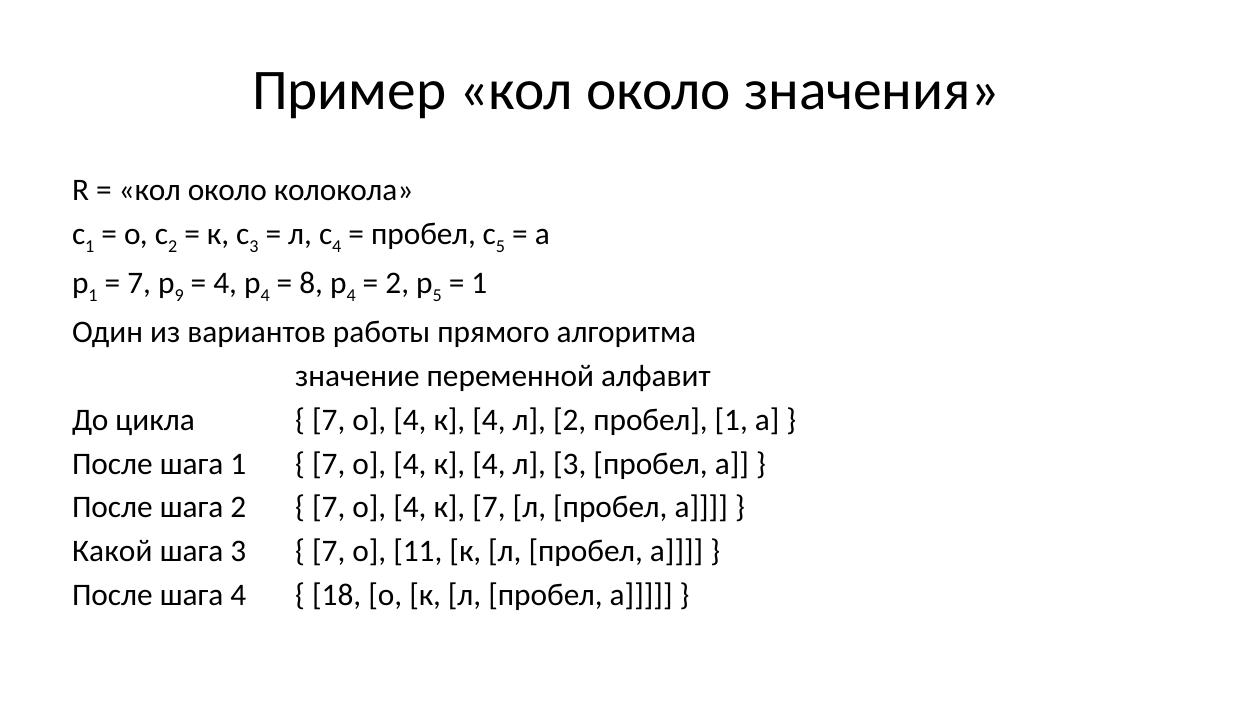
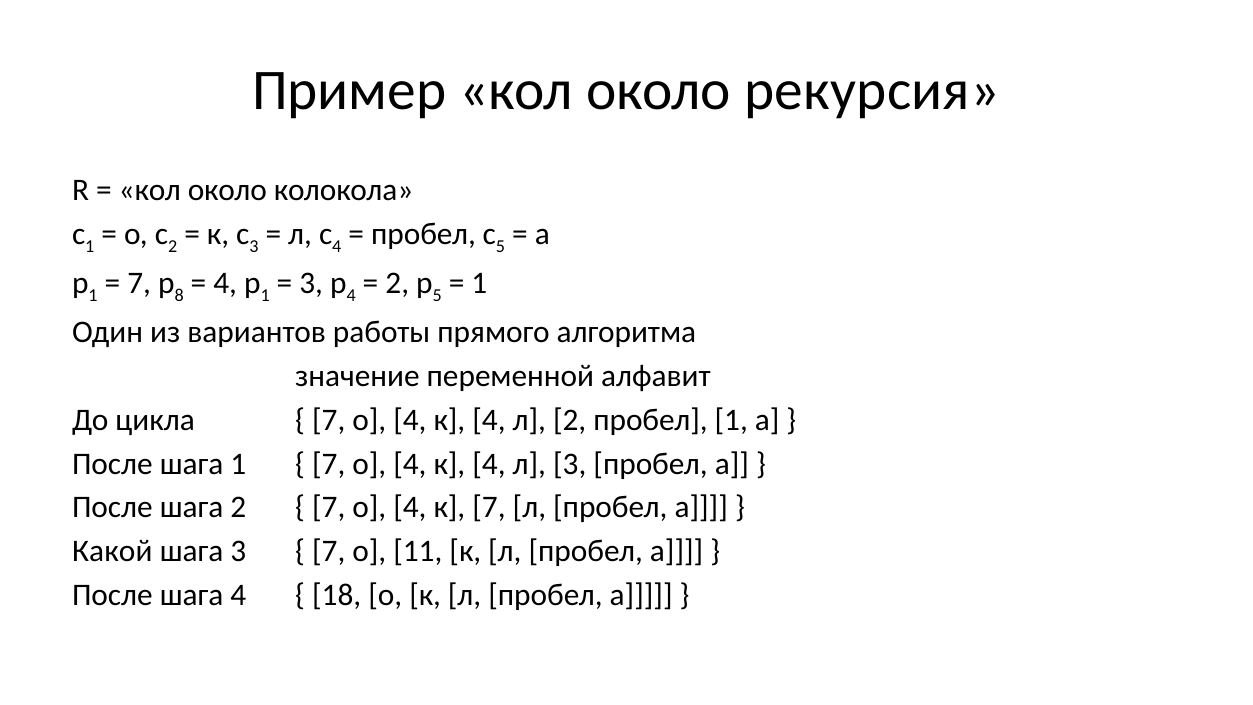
значения: значения -> рекурсия
9: 9 -> 8
4 at (265, 295): 4 -> 1
8 at (311, 283): 8 -> 3
